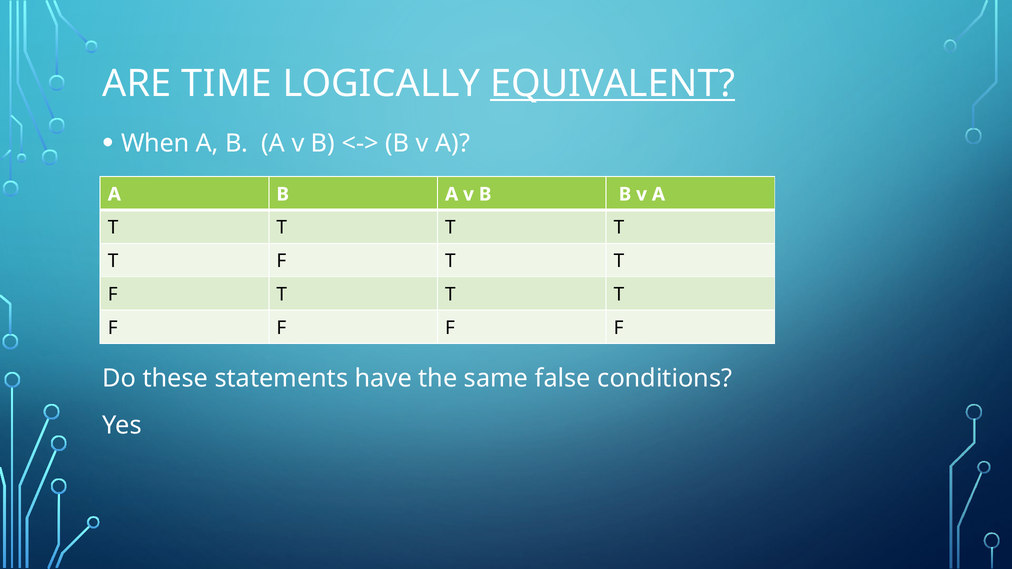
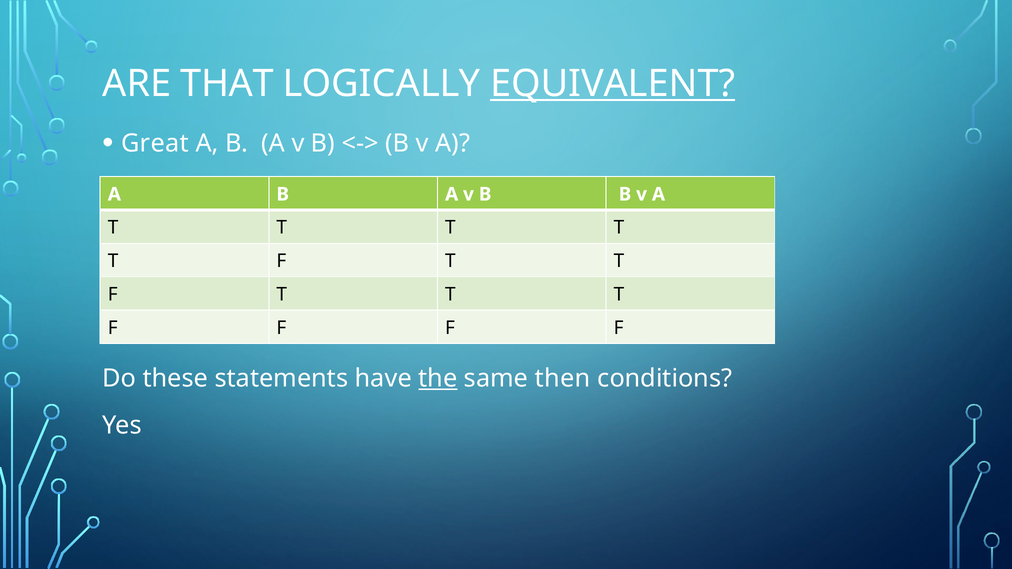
TIME: TIME -> THAT
When: When -> Great
the underline: none -> present
false: false -> then
